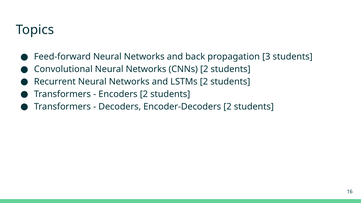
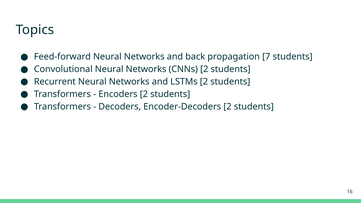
3: 3 -> 7
